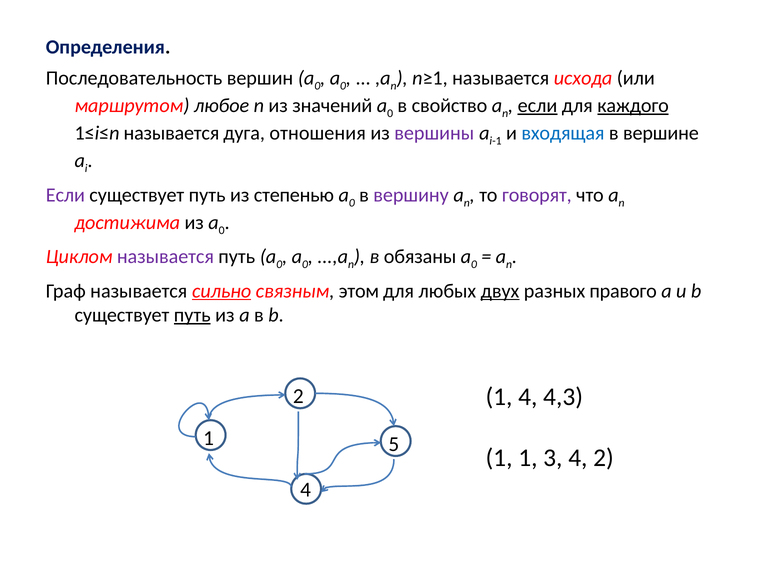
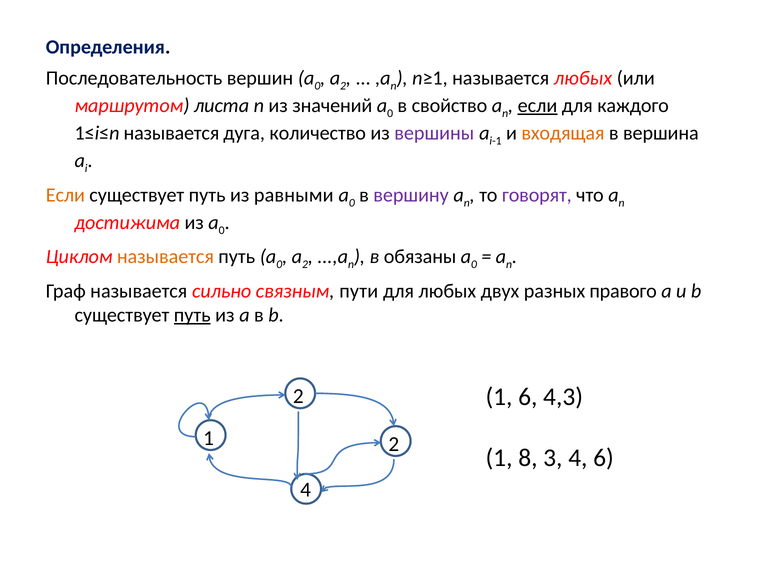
0 at (343, 86): 0 -> 2
называется исхода: исхода -> любых
любое: любое -> листа
каждого underline: present -> none
отношения: отношения -> количество
входящая colour: blue -> orange
вершине: вершине -> вершина
Если at (65, 195) colour: purple -> orange
степенью: степенью -> равными
называется at (165, 257) colour: purple -> orange
0 at (305, 264): 0 -> 2
сильно underline: present -> none
этом: этом -> пути
двух underline: present -> none
1 4: 4 -> 6
1 5: 5 -> 2
1 1: 1 -> 8
4 2: 2 -> 6
